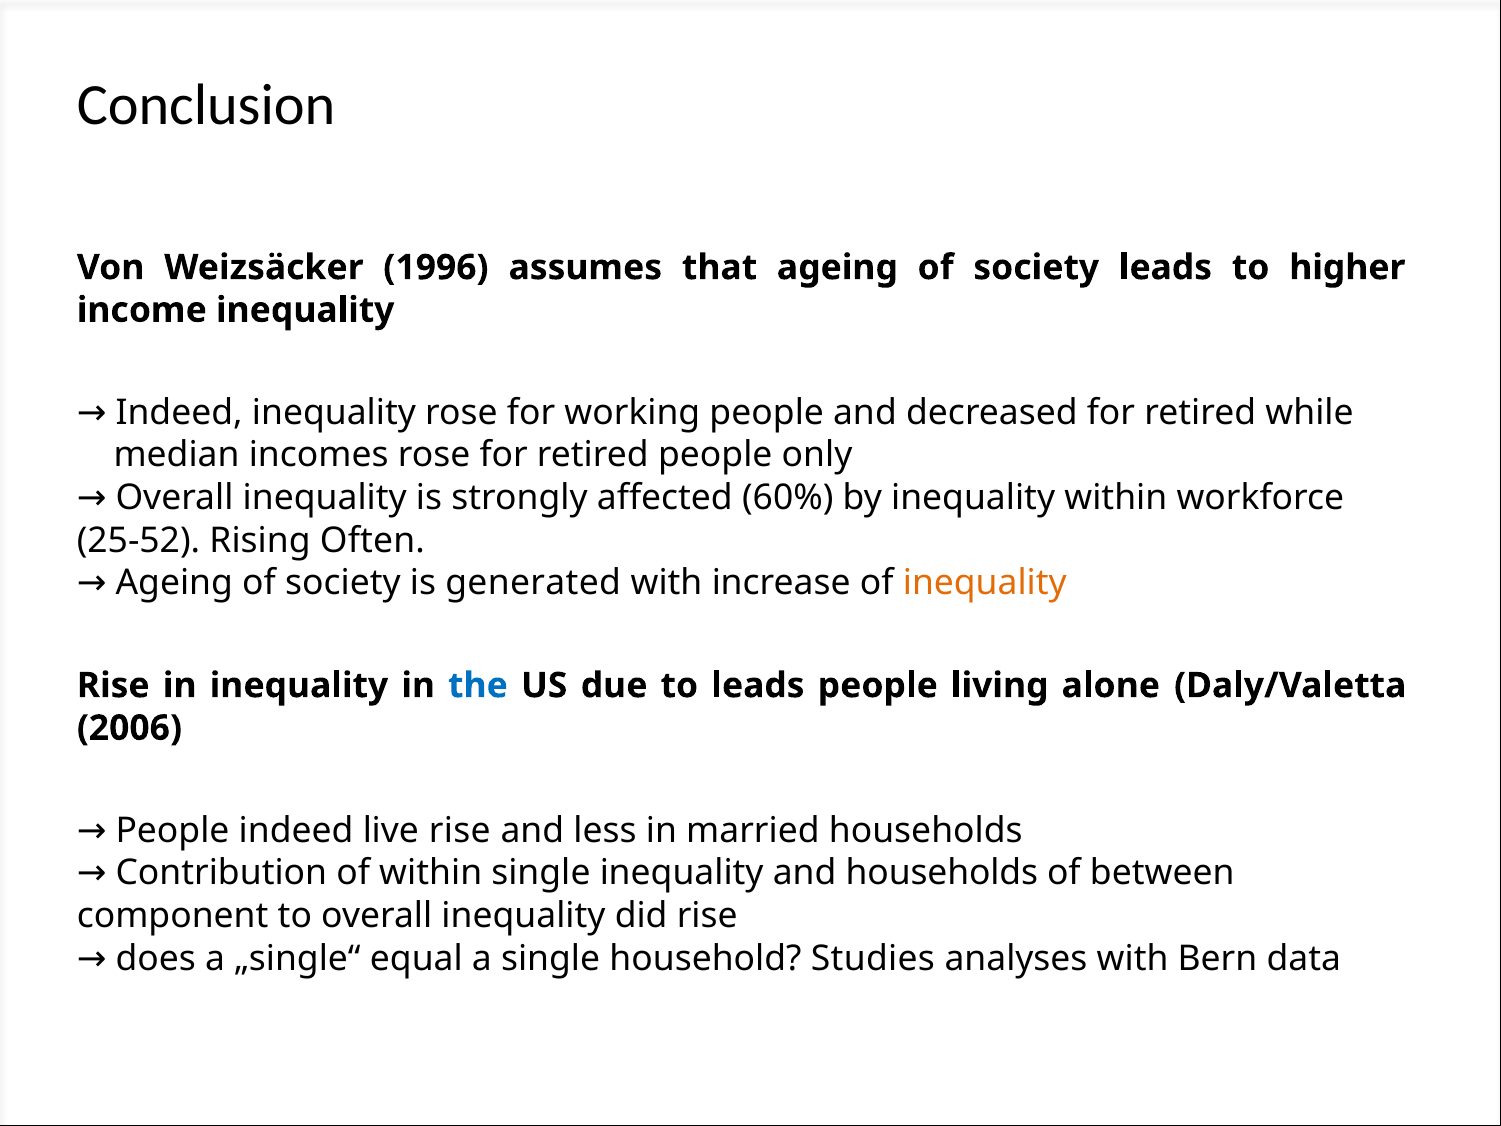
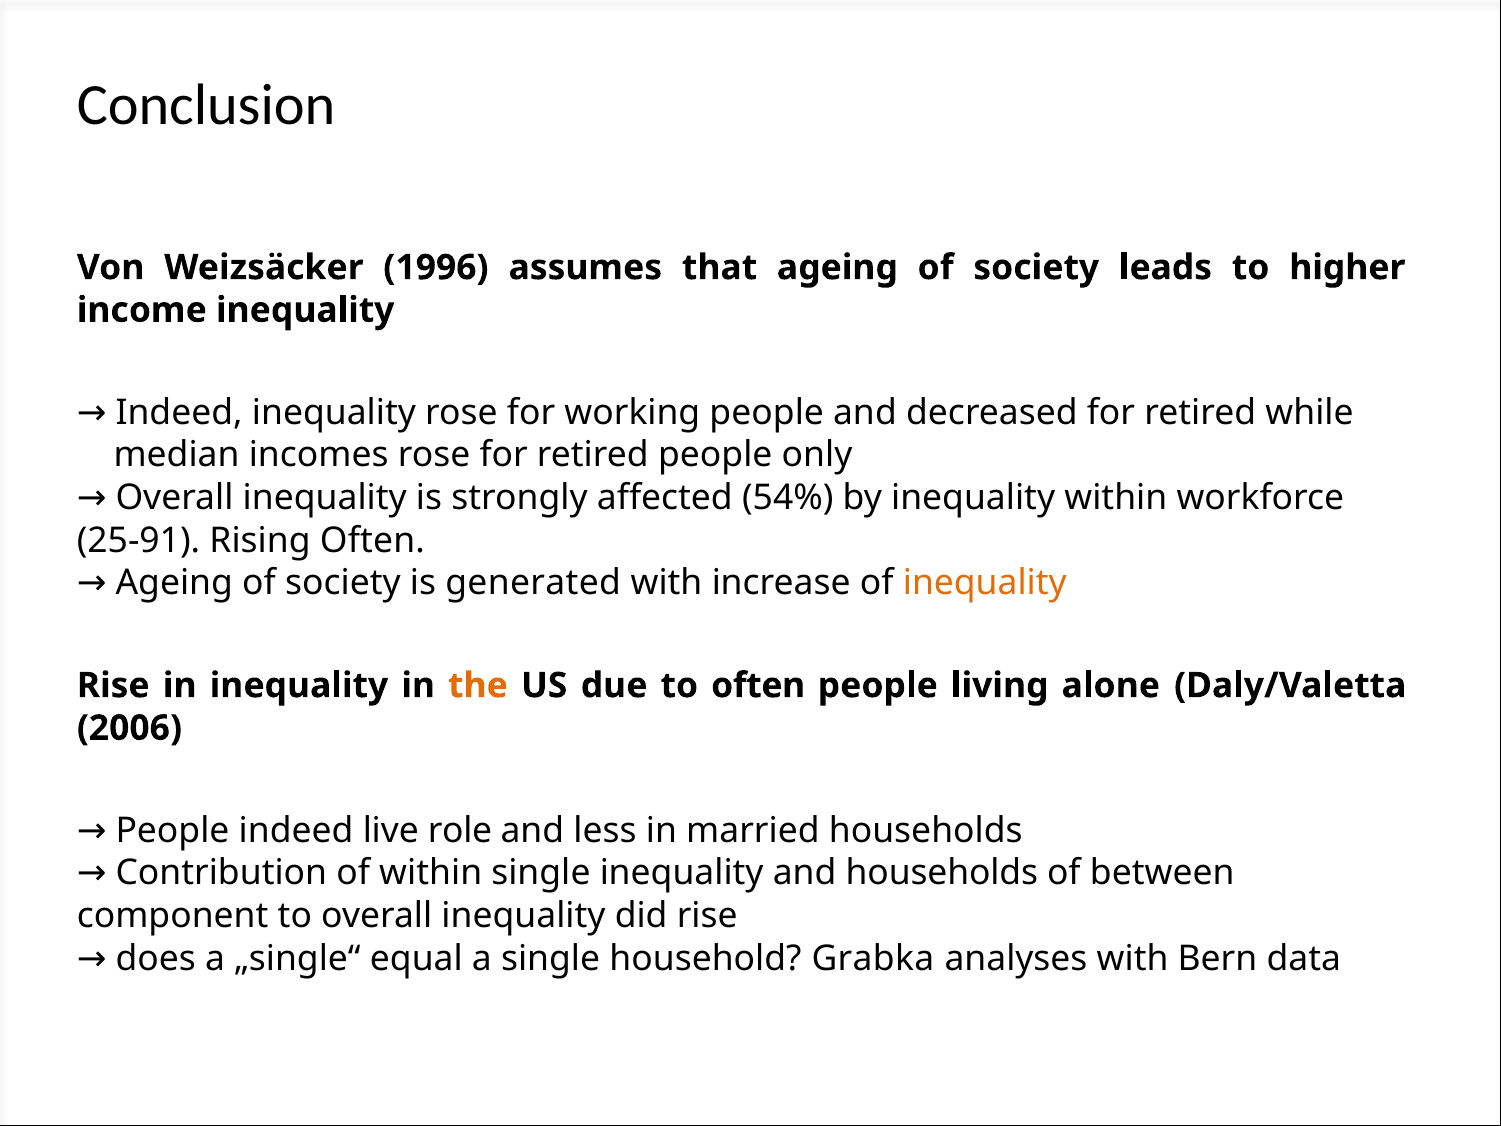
60%: 60% -> 54%
25-52: 25-52 -> 25-91
the colour: blue -> orange
to leads: leads -> often
live rise: rise -> role
Studies: Studies -> Grabka
